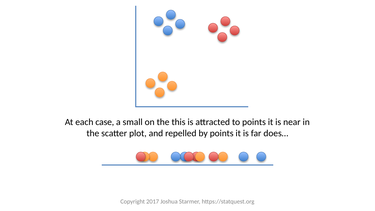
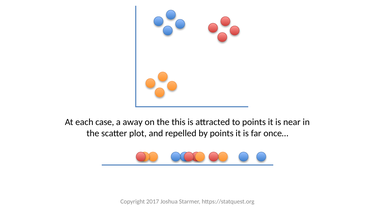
small: small -> away
does…: does… -> once…
